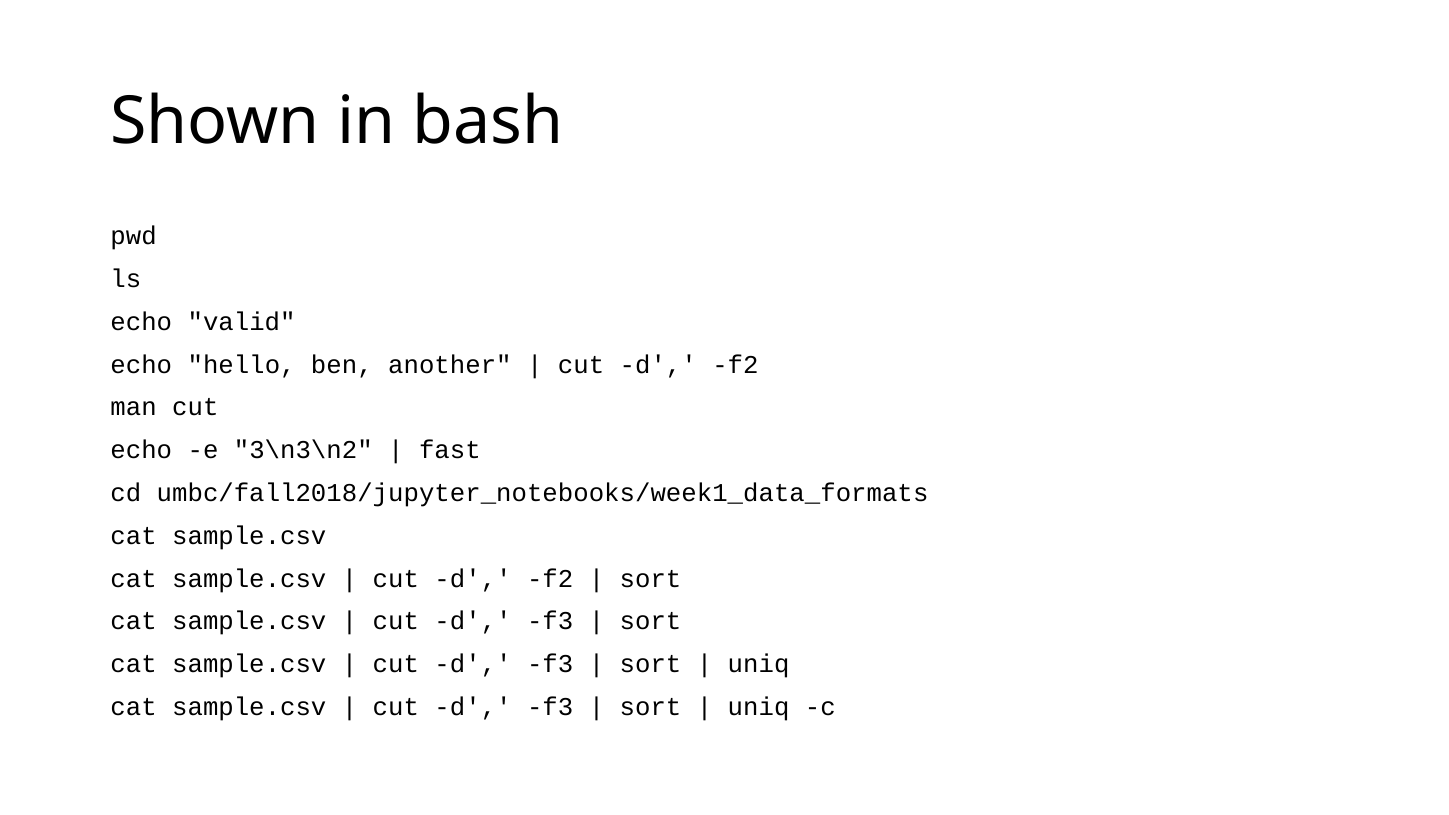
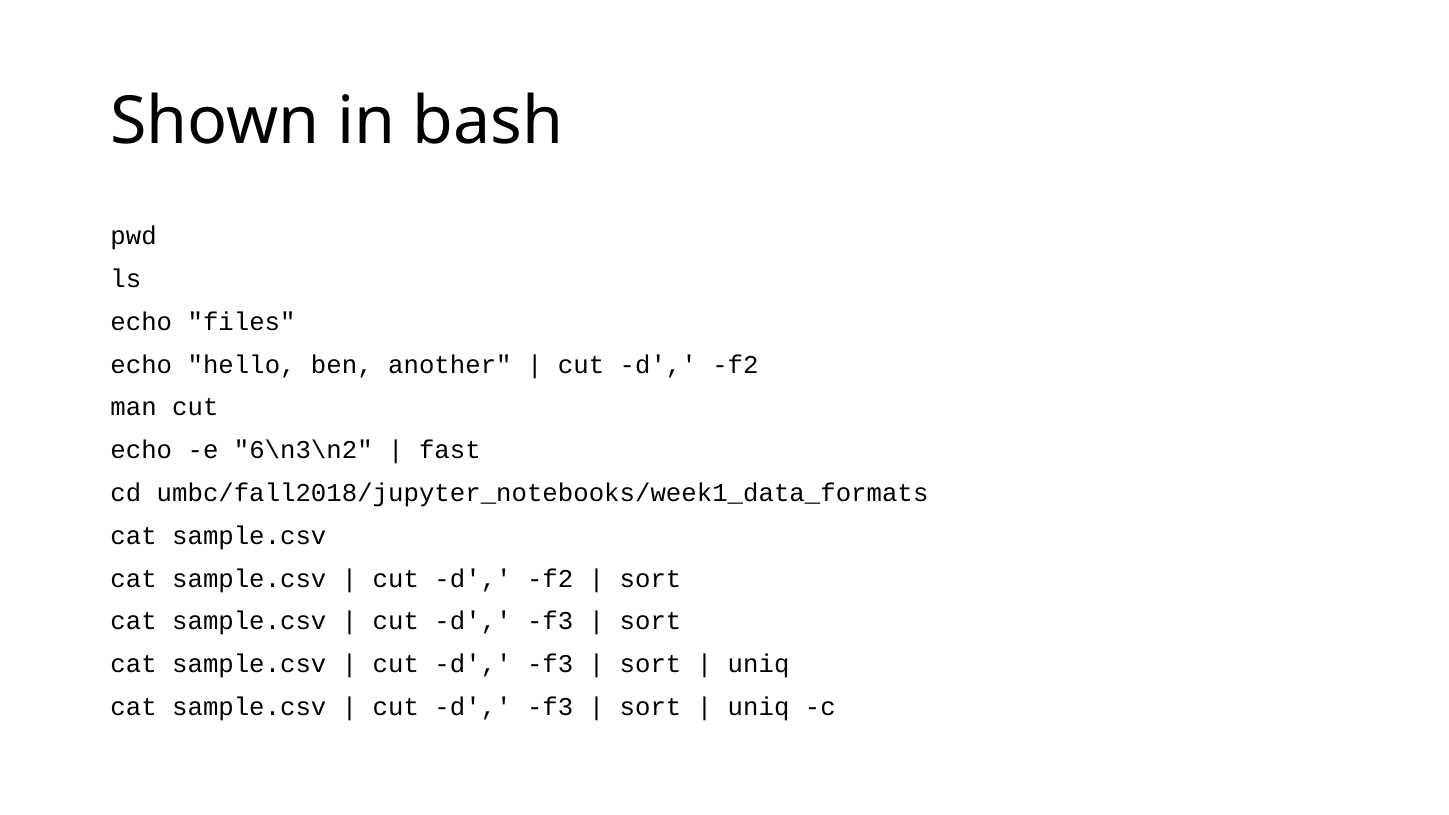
valid: valid -> files
3\n3\n2: 3\n3\n2 -> 6\n3\n2
